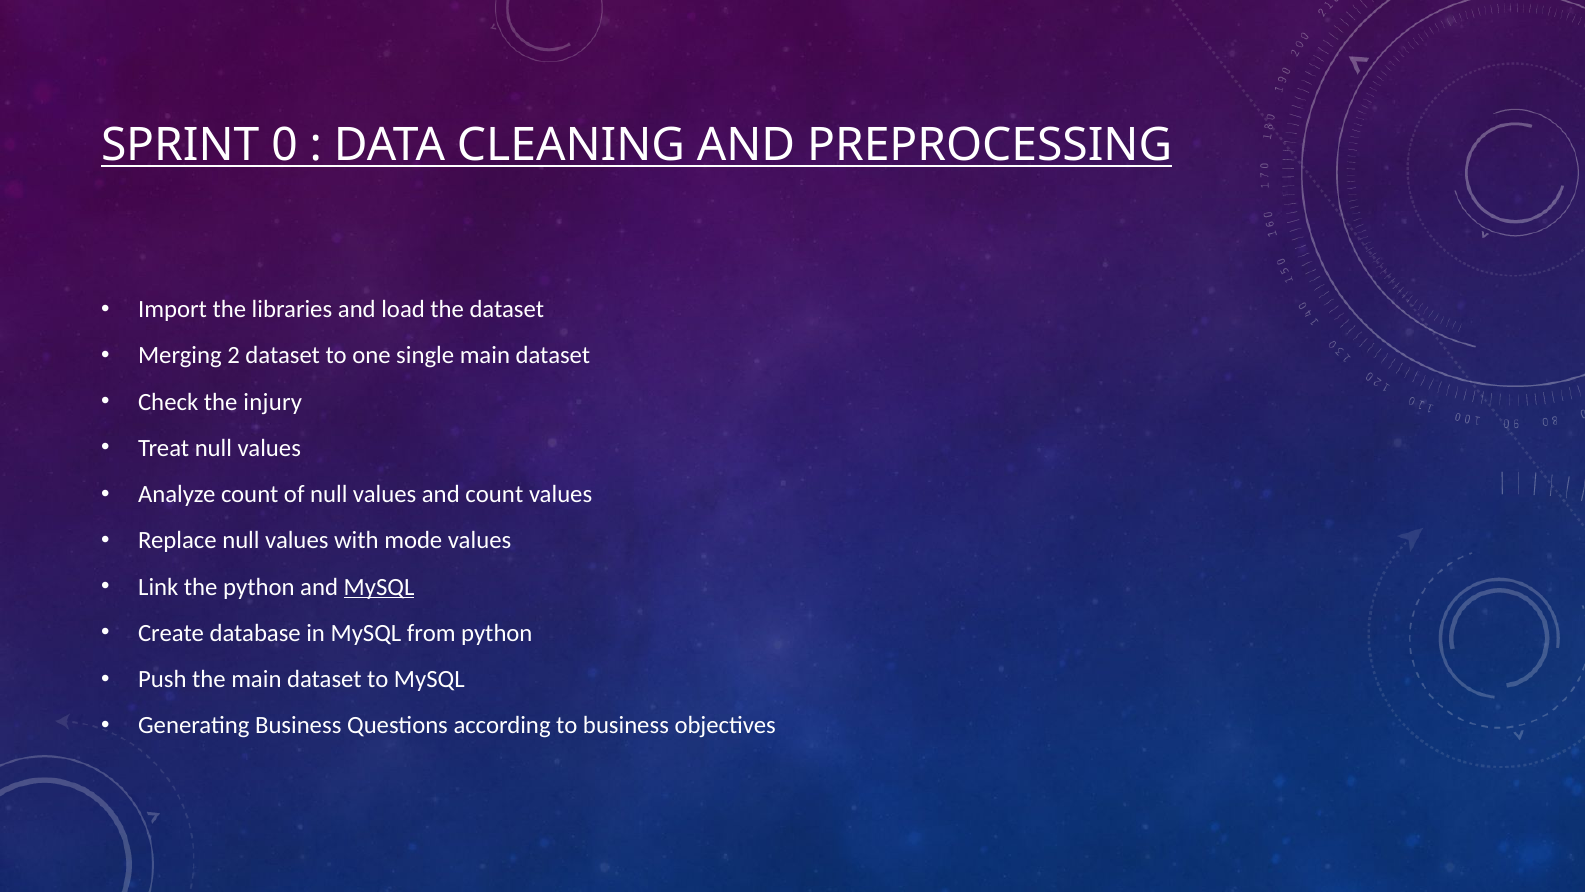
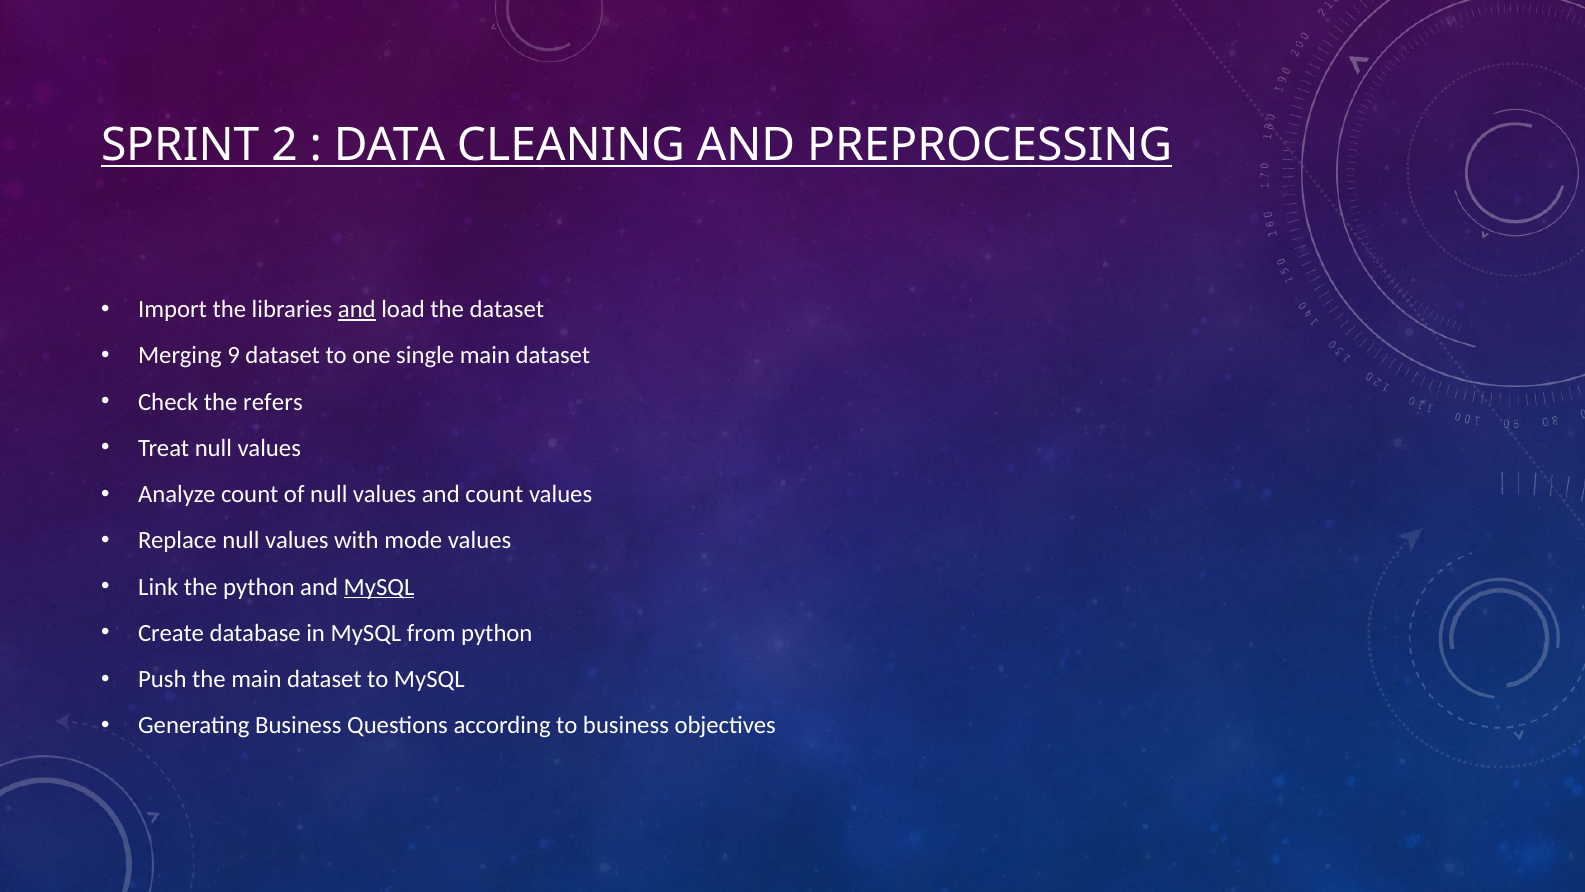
0: 0 -> 2
and at (357, 309) underline: none -> present
2: 2 -> 9
injury: injury -> refers
